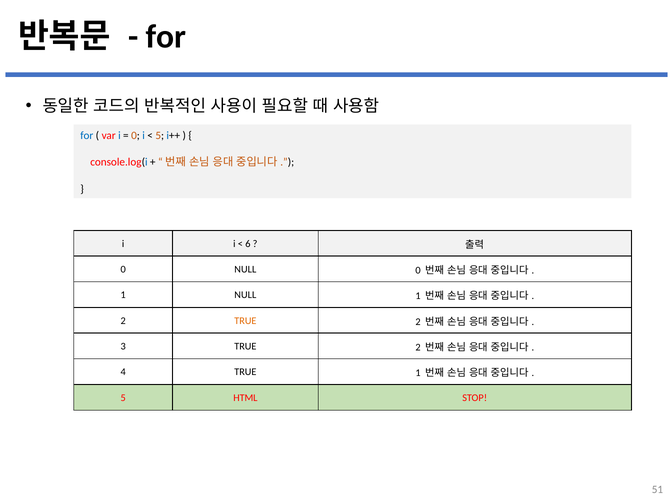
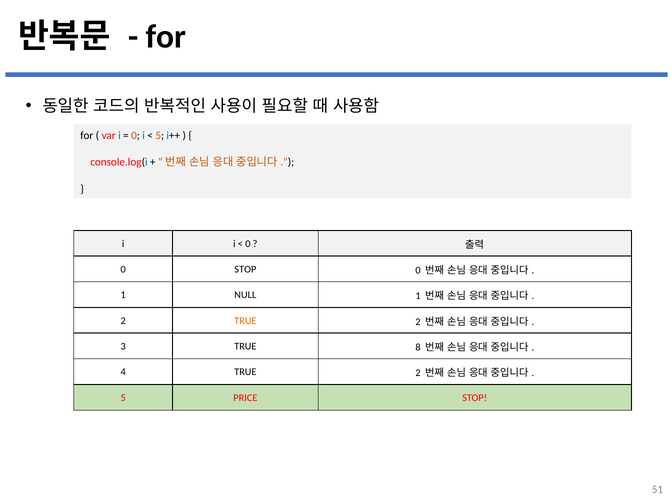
for at (87, 135) colour: blue -> black
6 at (248, 244): 6 -> 0
0 NULL: NULL -> STOP
3 TRUE 2: 2 -> 8
4 TRUE 1: 1 -> 2
HTML: HTML -> PRICE
